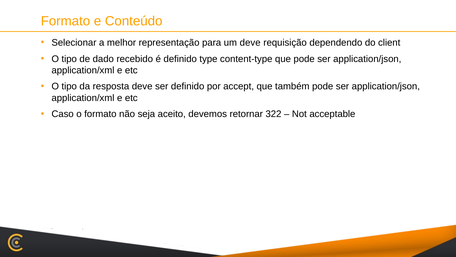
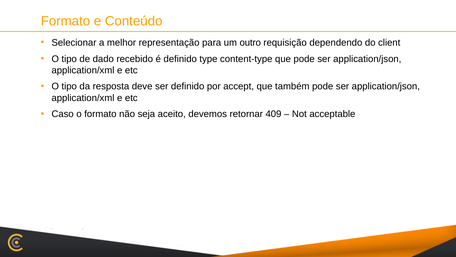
um deve: deve -> outro
322: 322 -> 409
